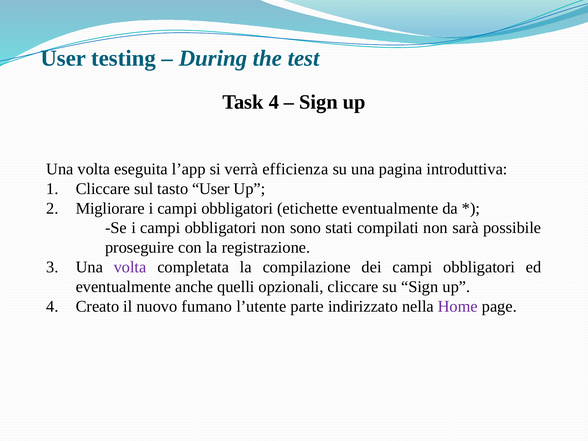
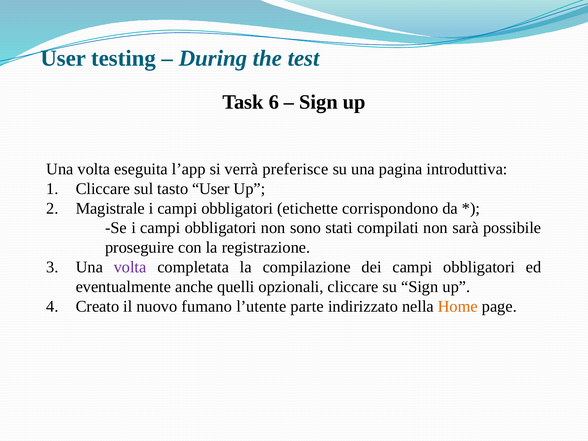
Task 4: 4 -> 6
efficienza: efficienza -> preferisce
Migliorare: Migliorare -> Magistrale
etichette eventualmente: eventualmente -> corrispondono
Home colour: purple -> orange
